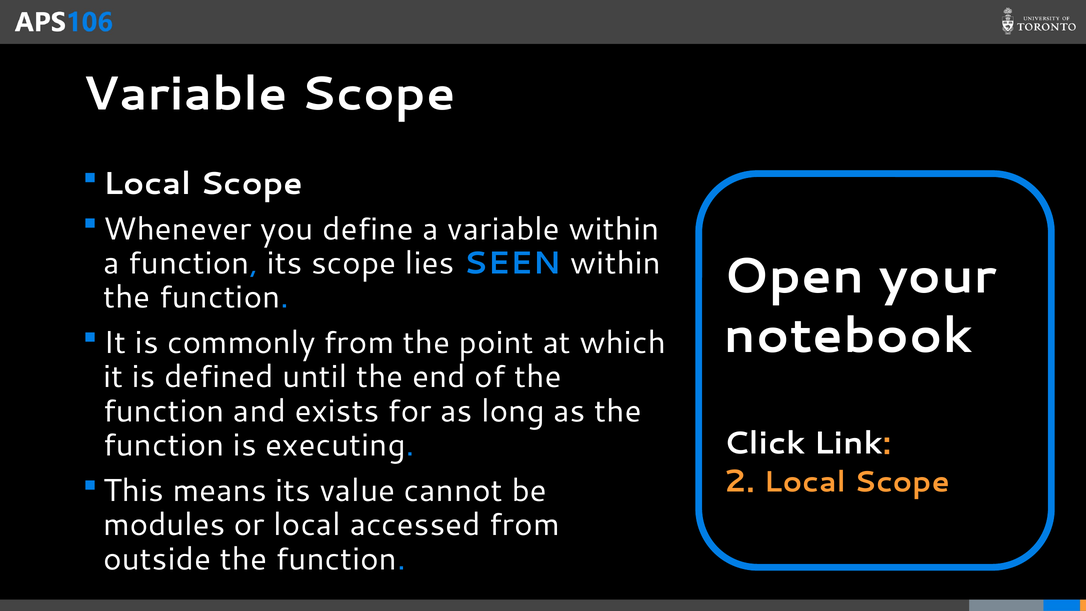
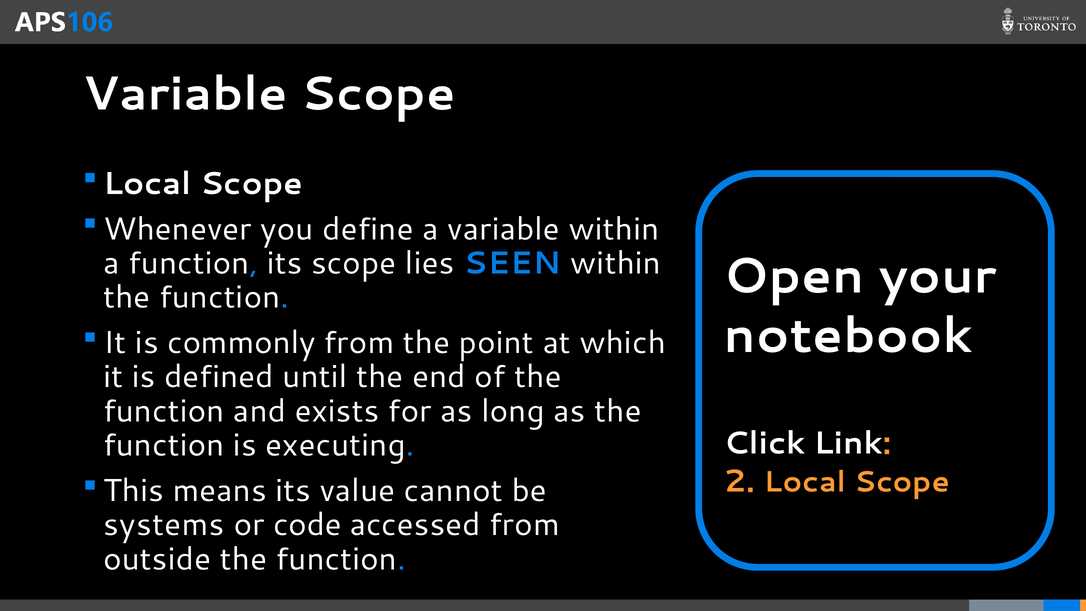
modules: modules -> systems
or local: local -> code
